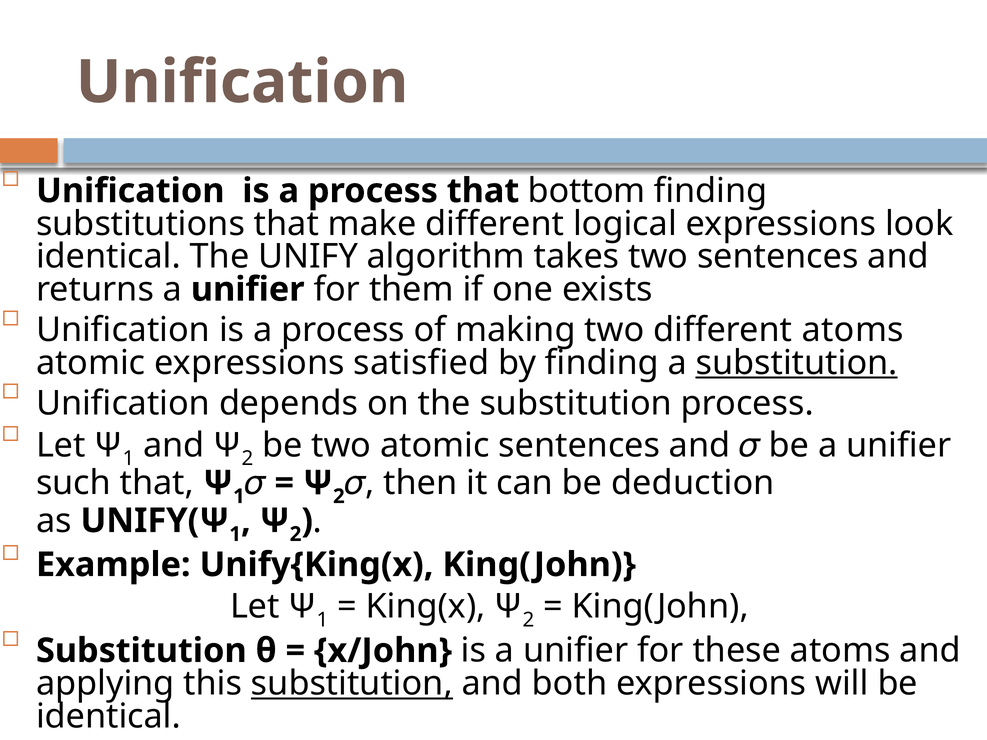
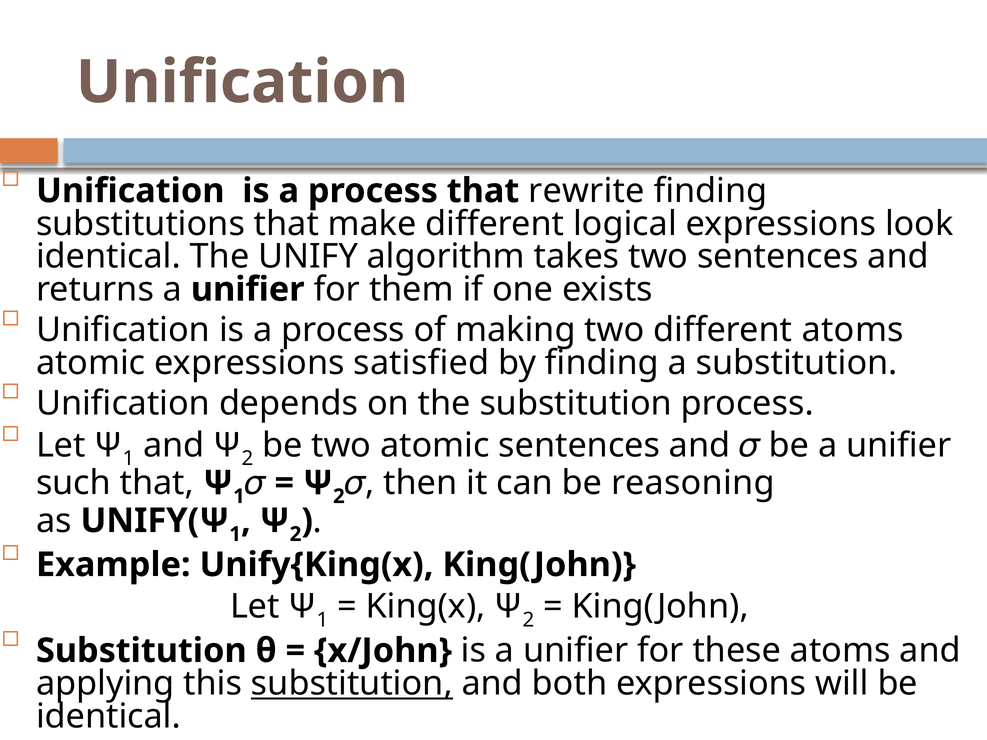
bottom: bottom -> rewrite
substitution at (797, 363) underline: present -> none
deduction: deduction -> reasoning
